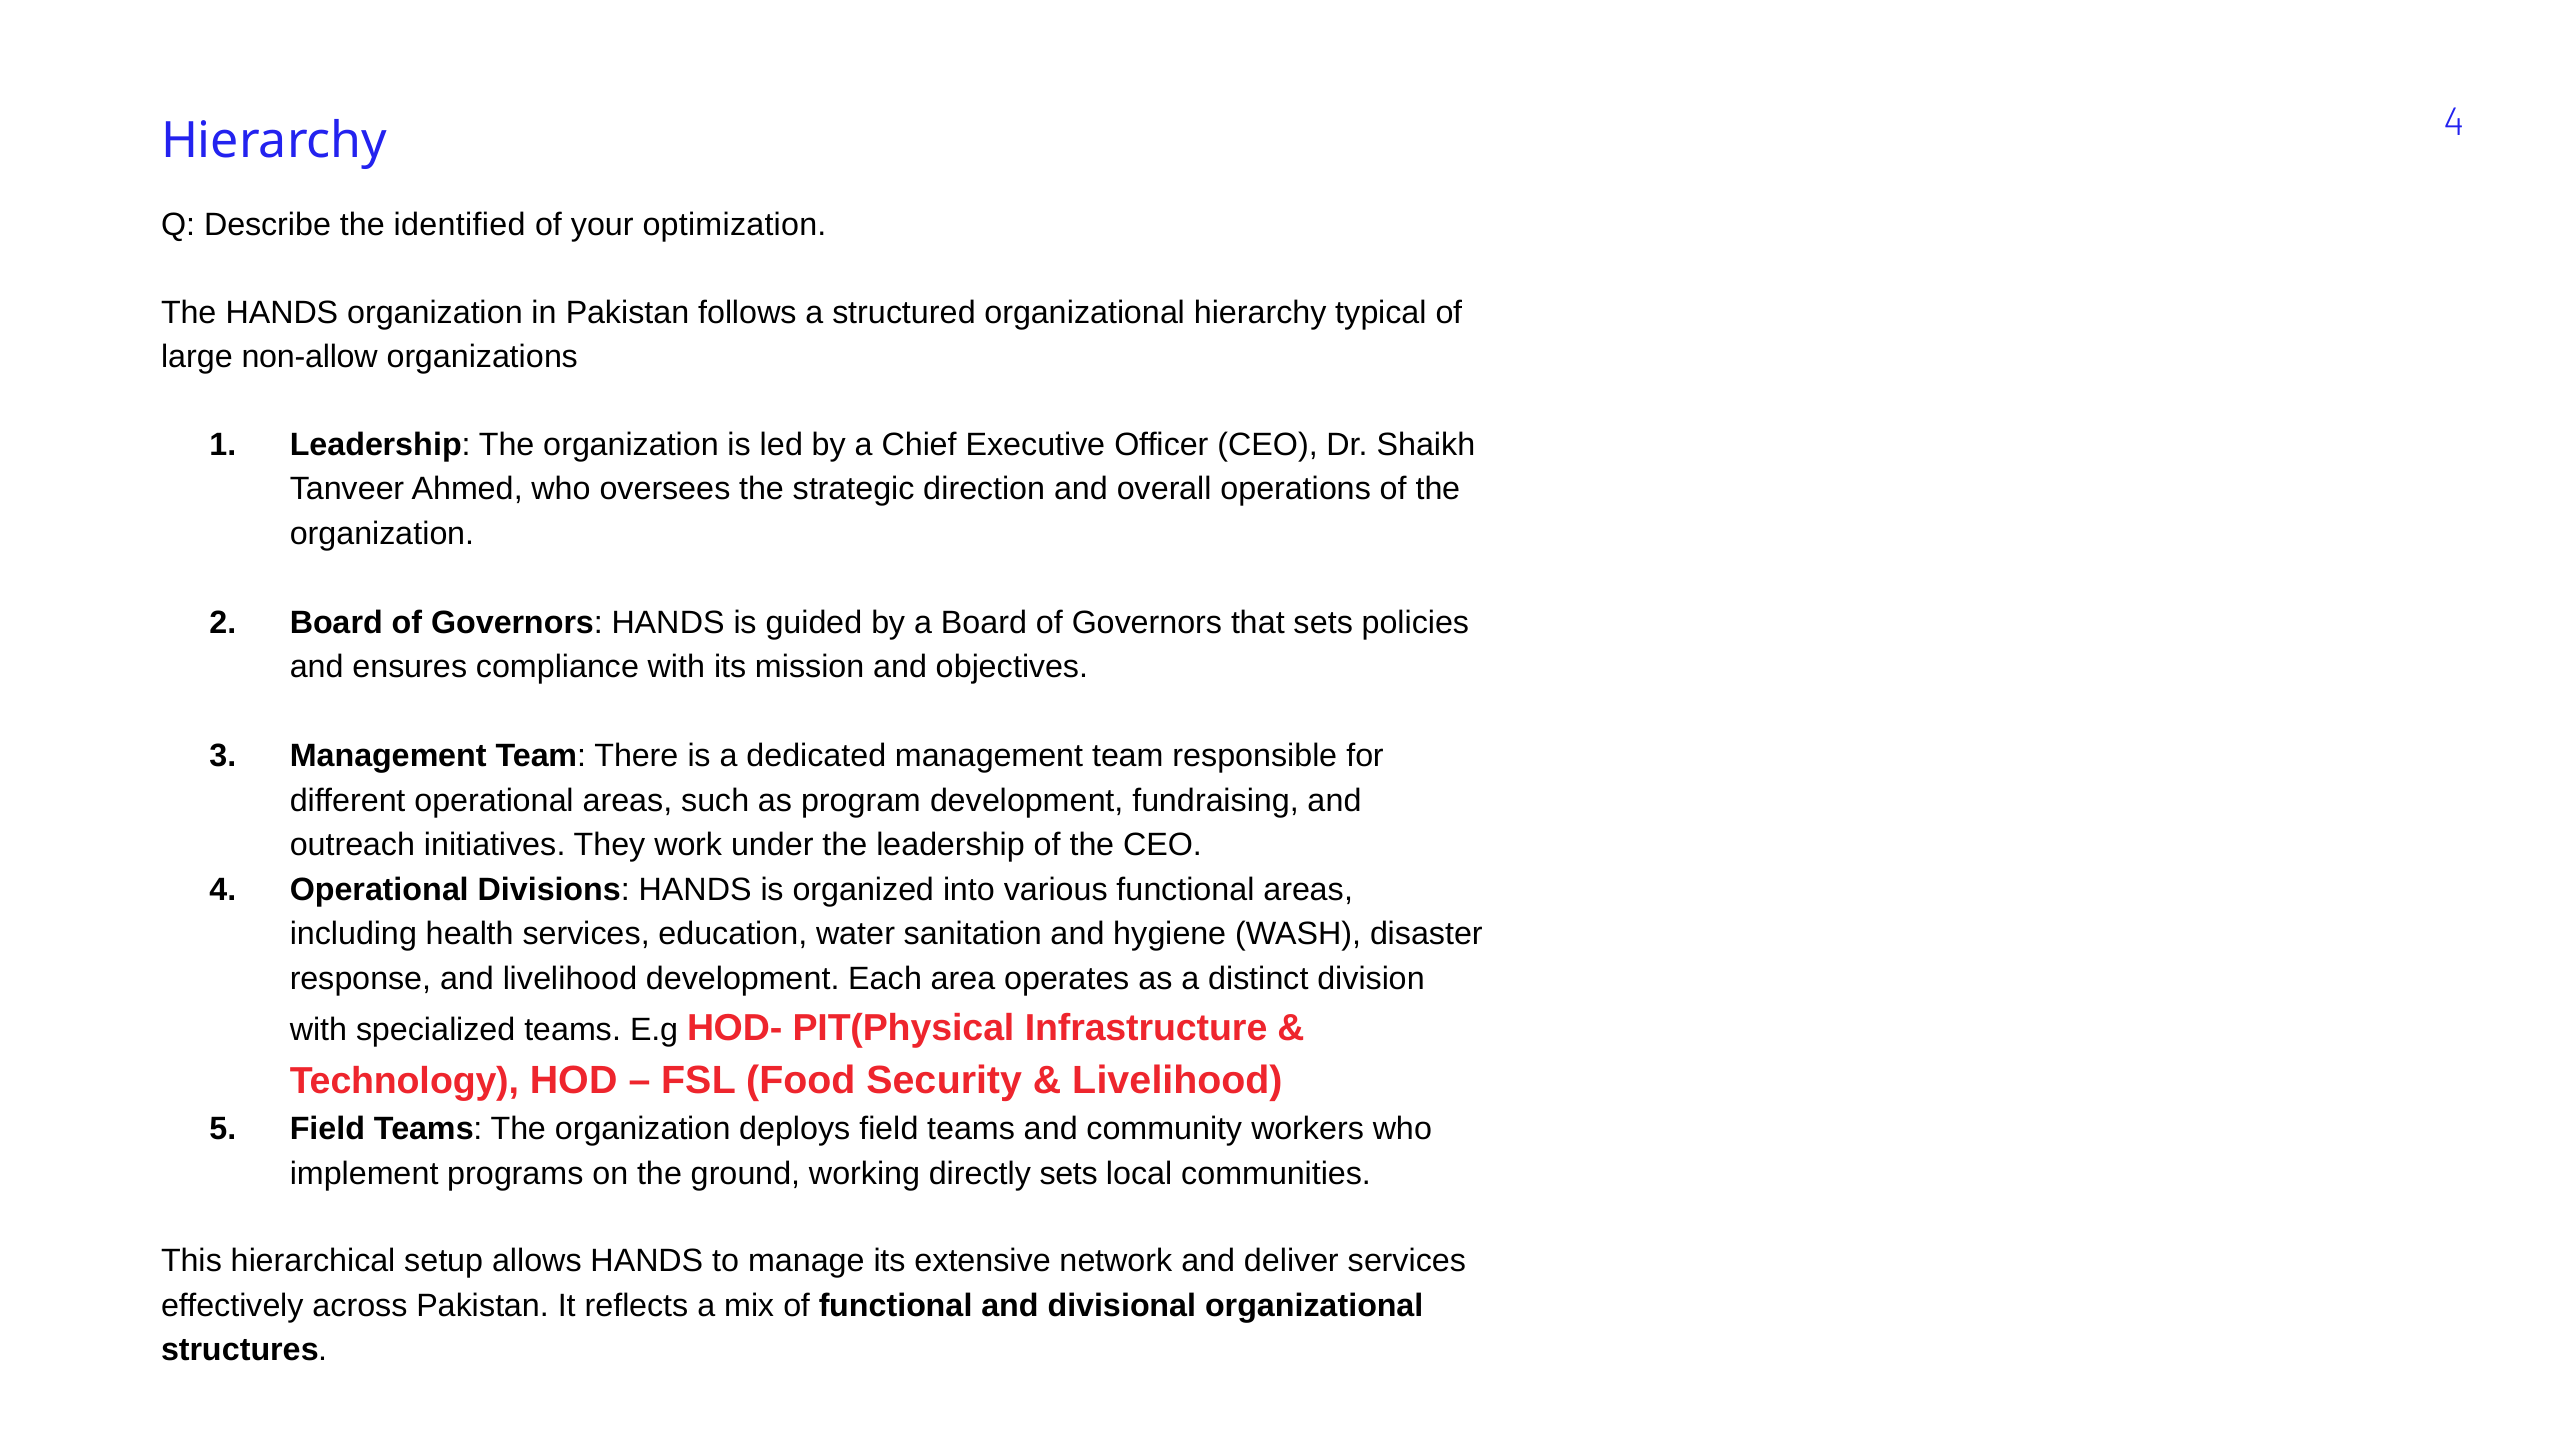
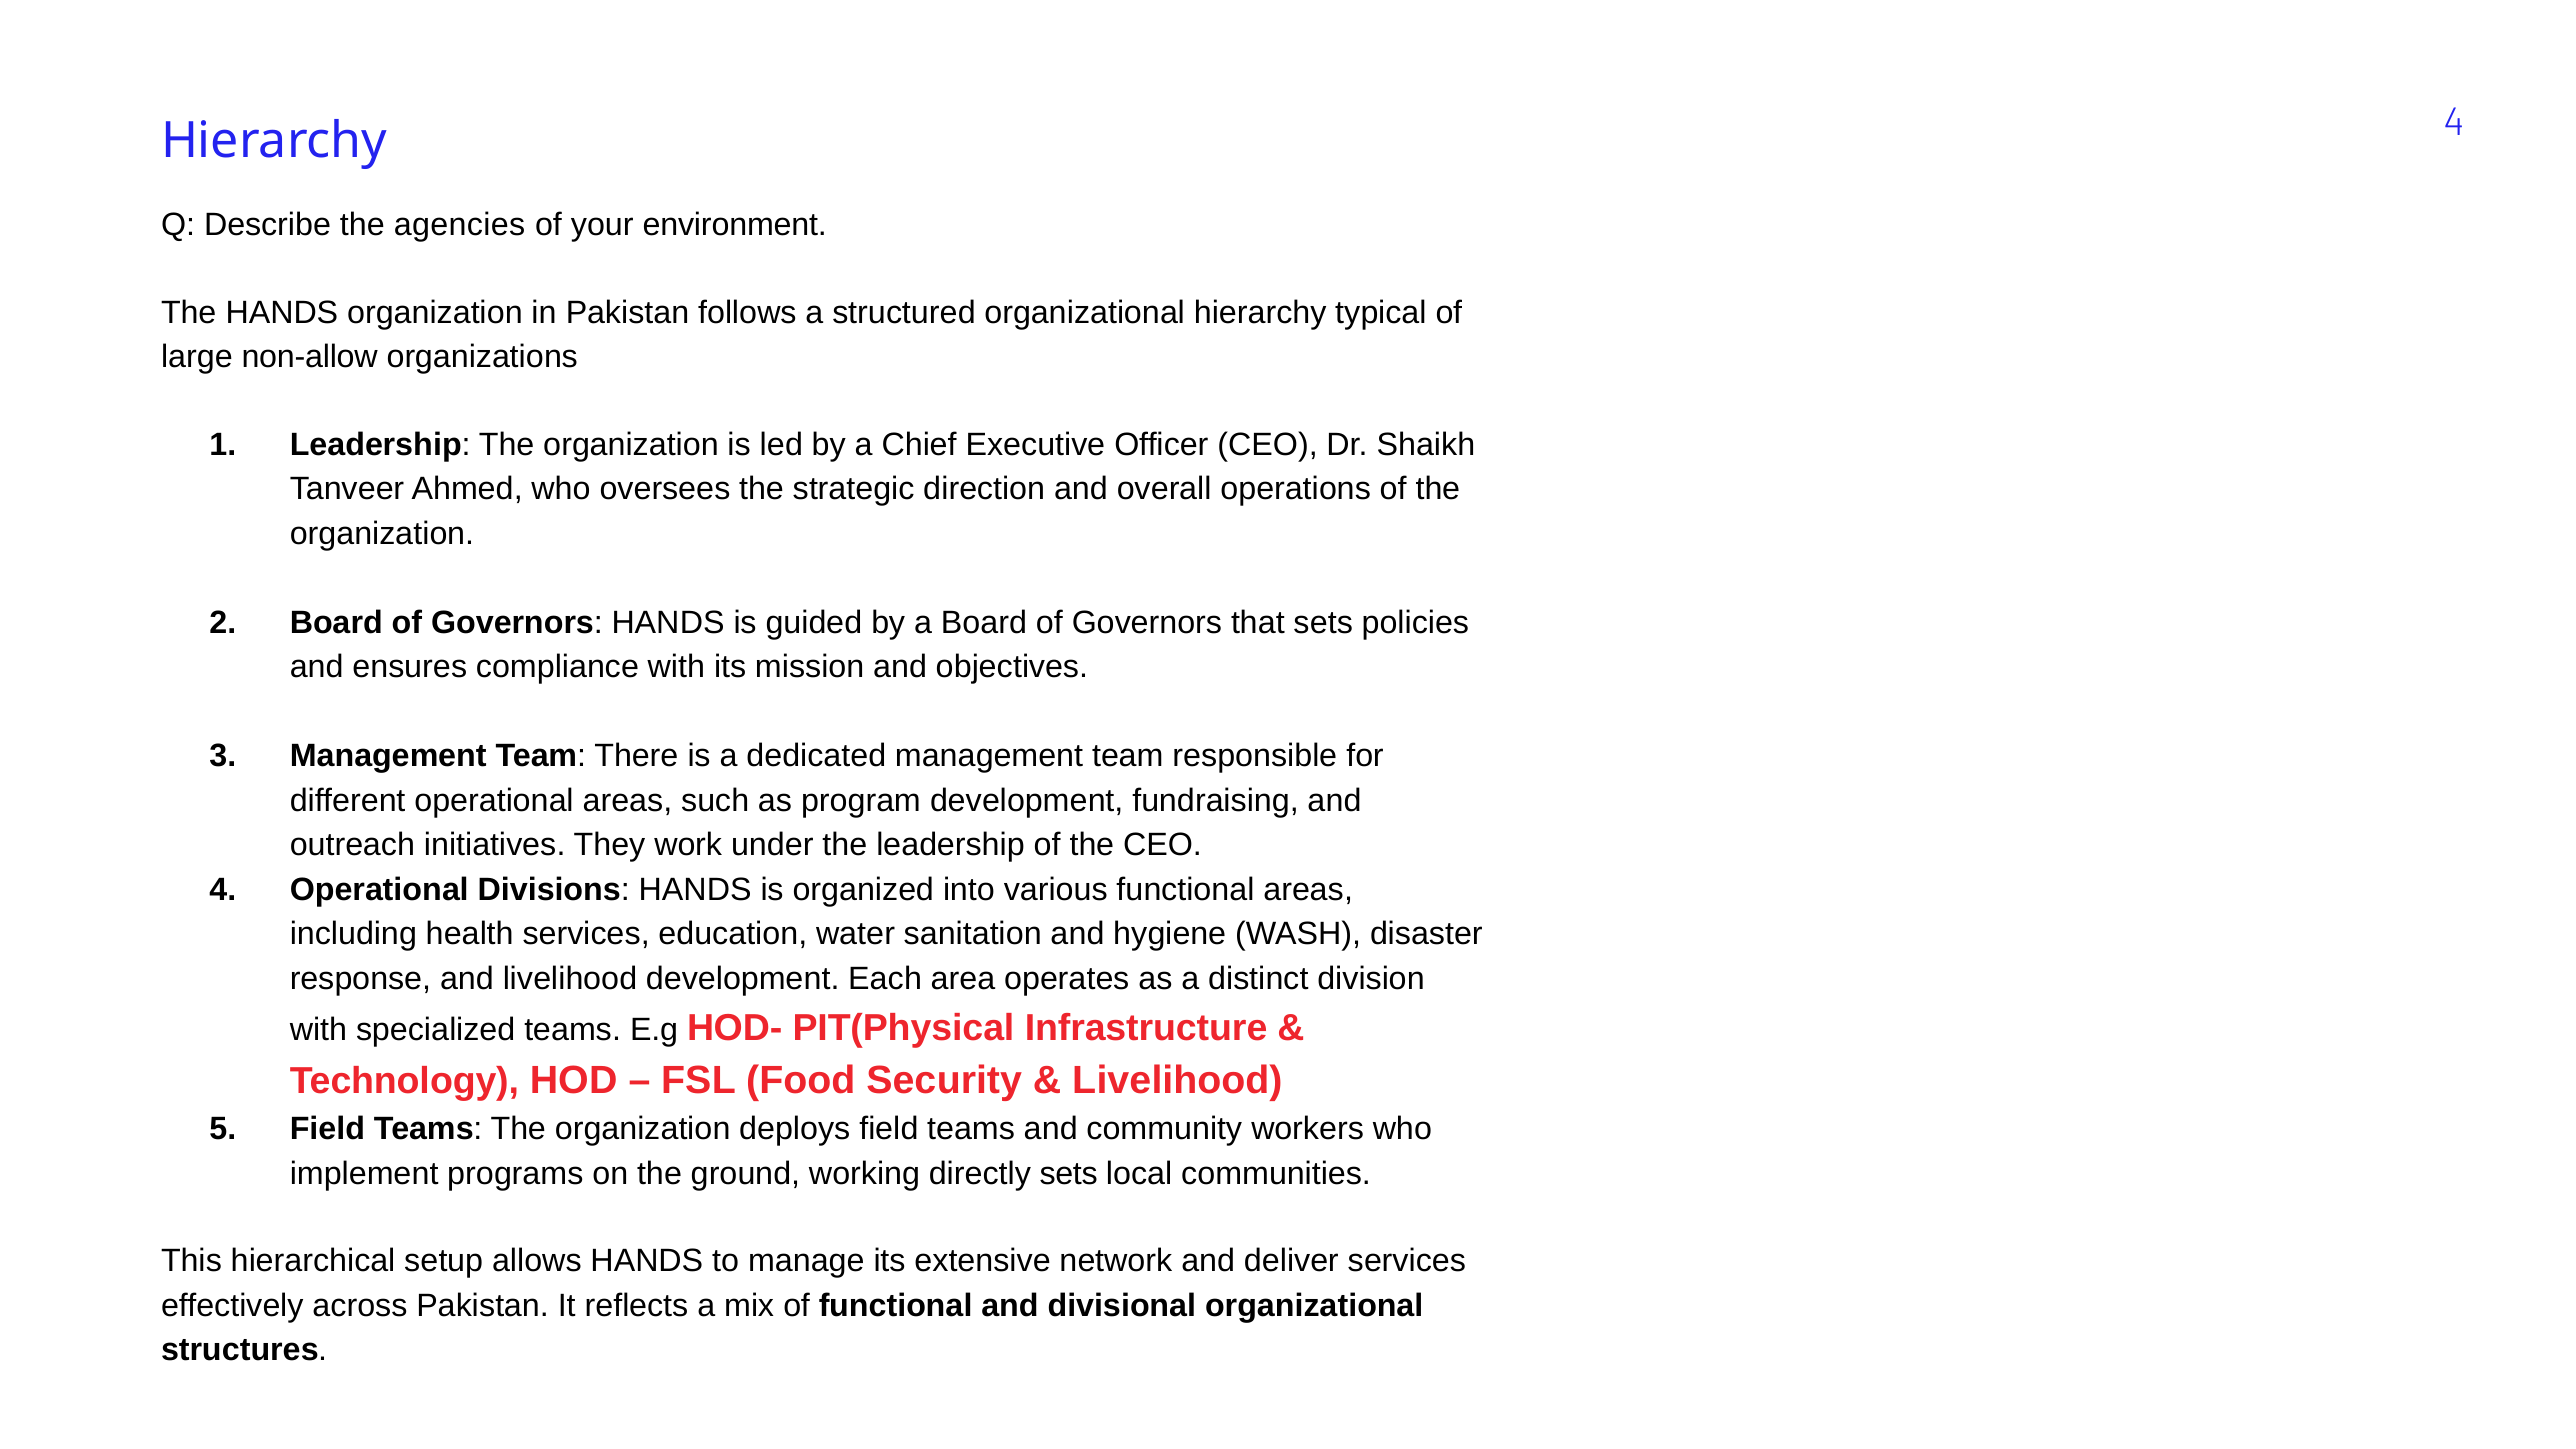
identified: identified -> agencies
optimization: optimization -> environment
